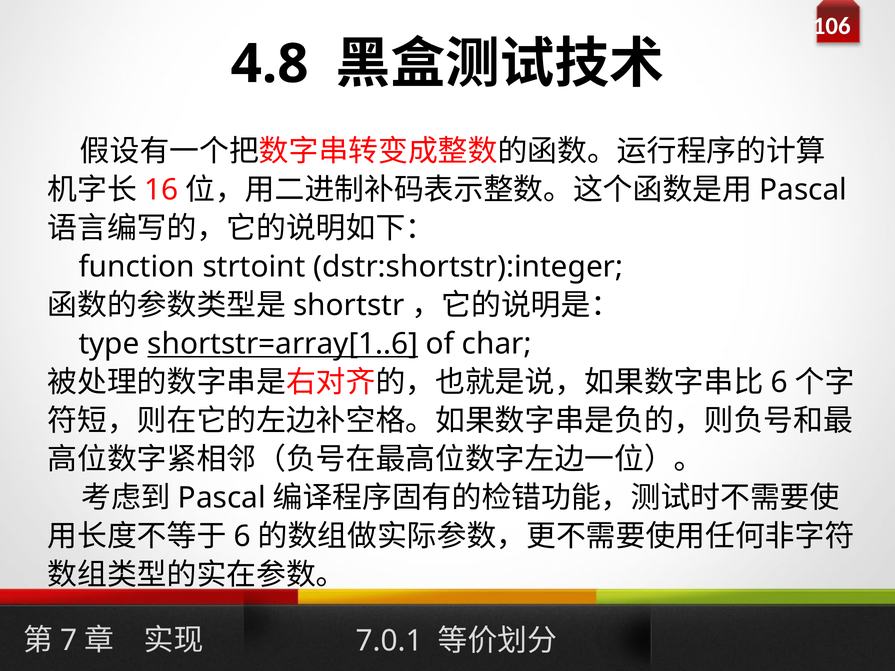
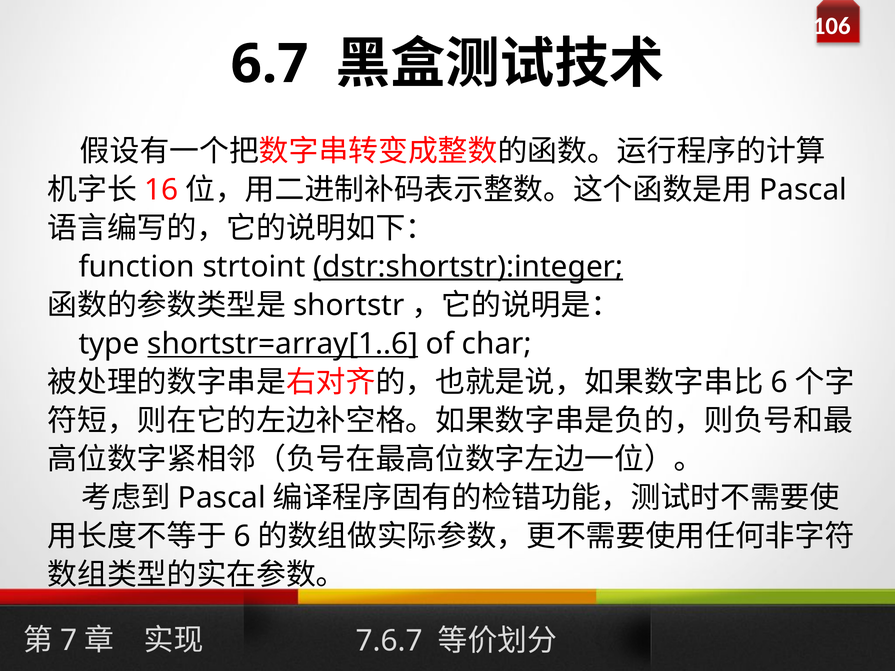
4.8: 4.8 -> 6.7
dstr:shortstr):integer underline: none -> present
7.0.1: 7.0.1 -> 7.6.7
